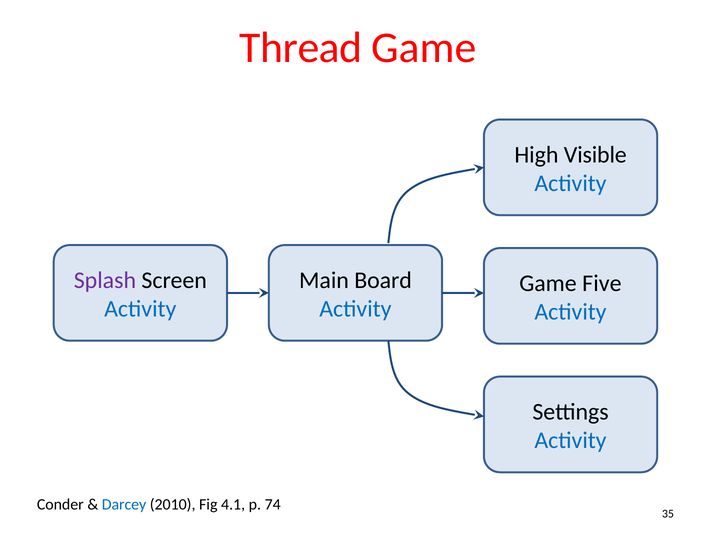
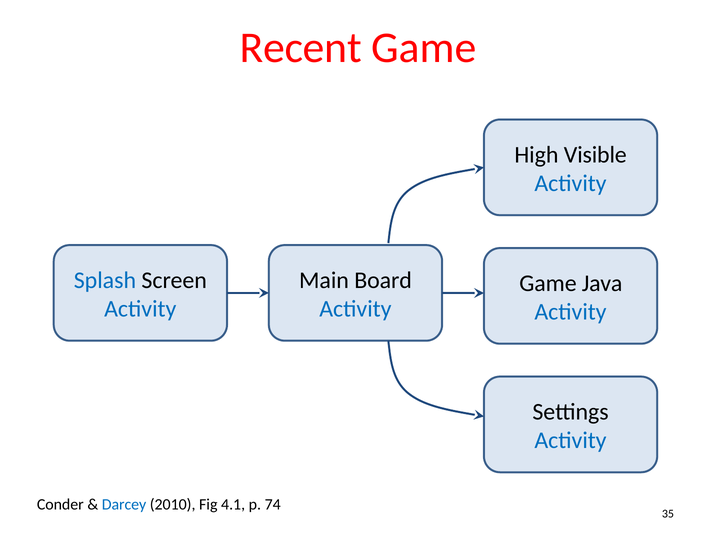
Thread: Thread -> Recent
Splash colour: purple -> blue
Five: Five -> Java
